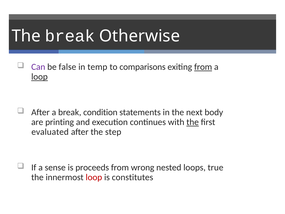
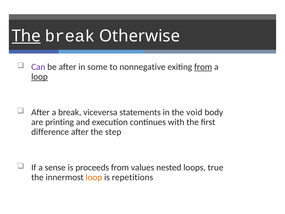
The at (26, 36) underline: none -> present
be false: false -> after
temp: temp -> some
comparisons: comparisons -> nonnegative
condition: condition -> viceversa
next: next -> void
the at (193, 122) underline: present -> none
evaluated: evaluated -> difference
wrong: wrong -> values
loop at (94, 177) colour: red -> orange
constitutes: constitutes -> repetitions
